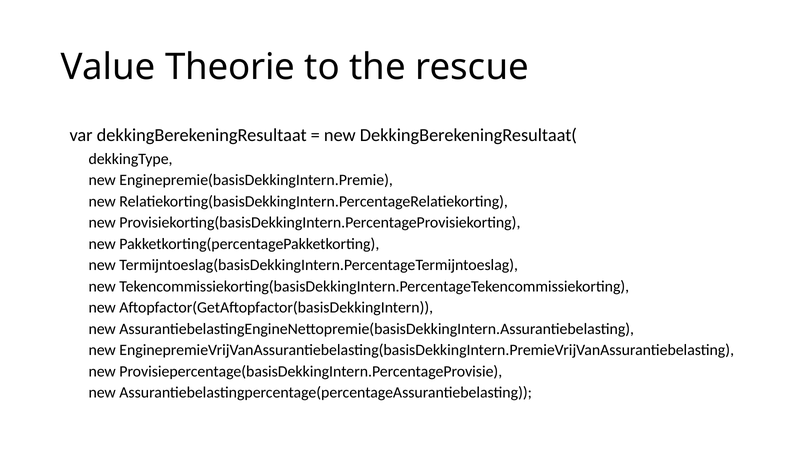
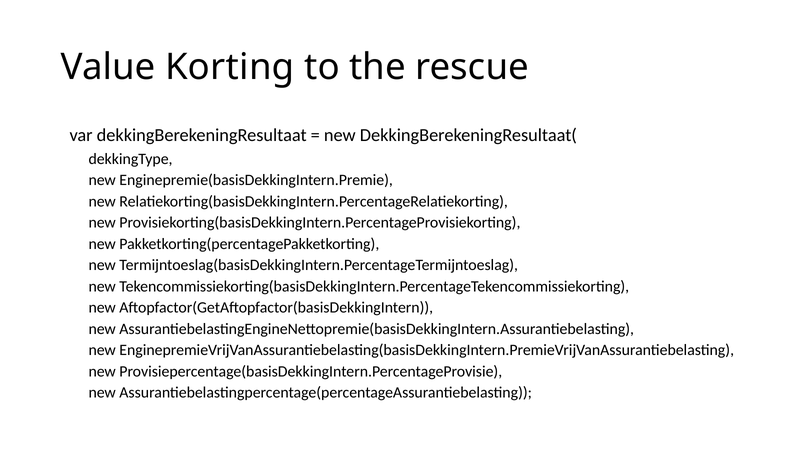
Theorie: Theorie -> Korting
